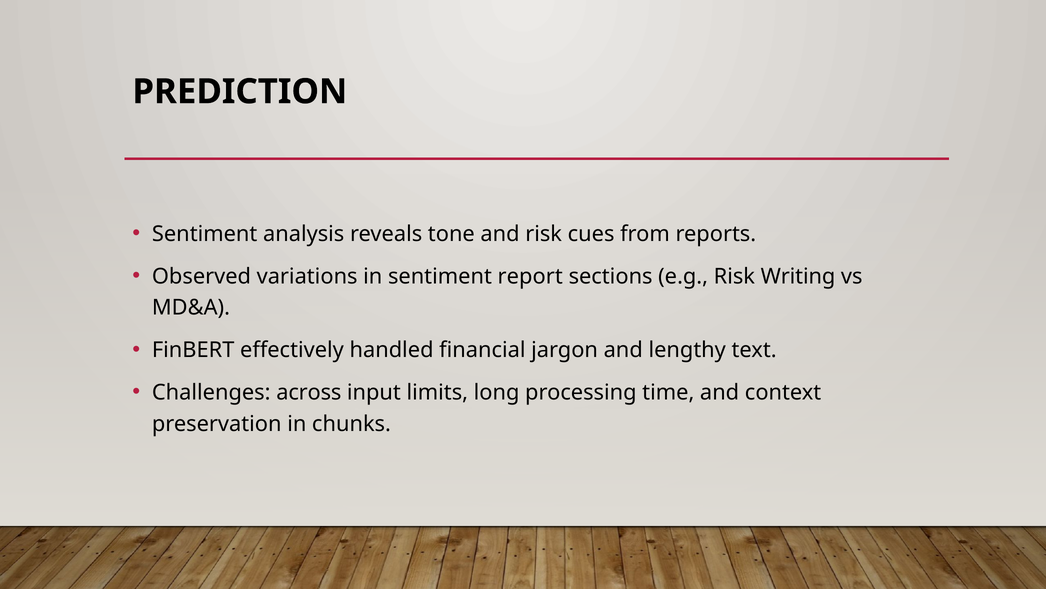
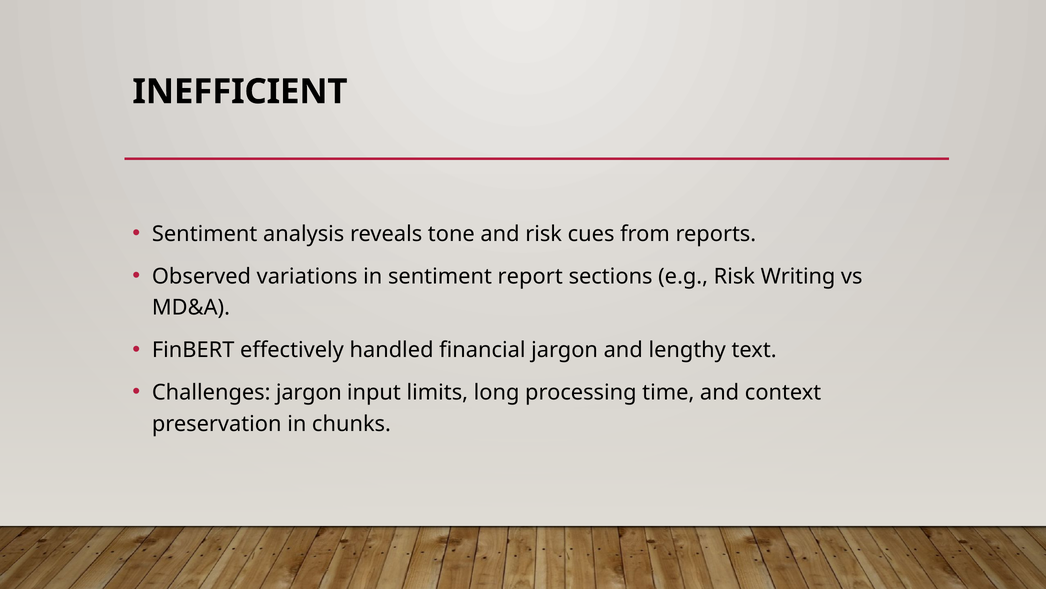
PREDICTION: PREDICTION -> INEFFICIENT
Challenges across: across -> jargon
